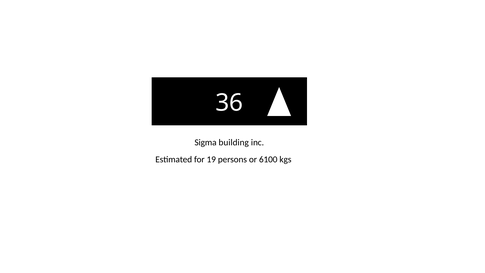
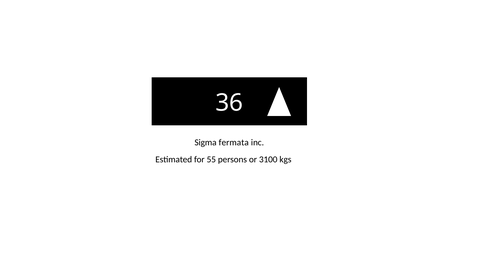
building: building -> fermata
19: 19 -> 55
6100: 6100 -> 3100
